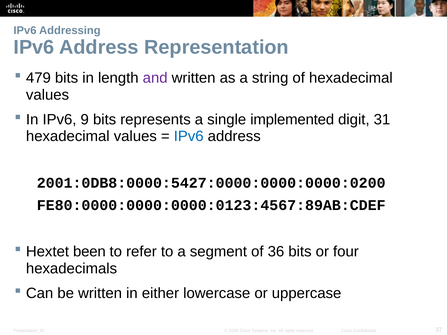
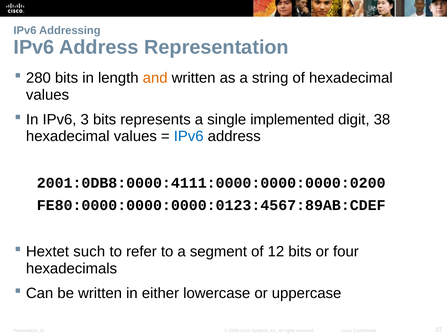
479: 479 -> 280
and colour: purple -> orange
9: 9 -> 3
31: 31 -> 38
2001:0DB8:0000:5427:0000:0000:0000:0200: 2001:0DB8:0000:5427:0000:0000:0000:0200 -> 2001:0DB8:0000:4111:0000:0000:0000:0200
been: been -> such
36: 36 -> 12
